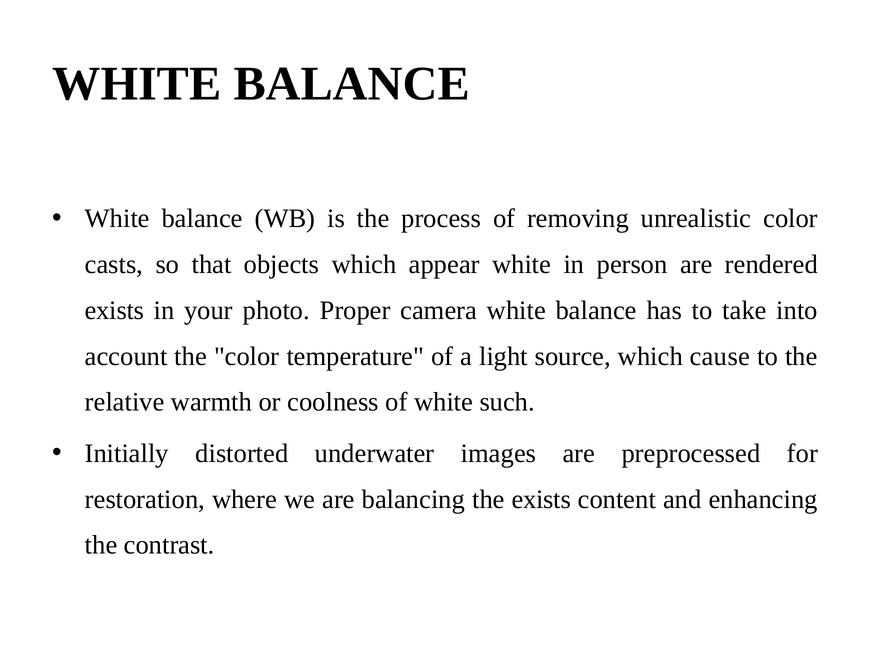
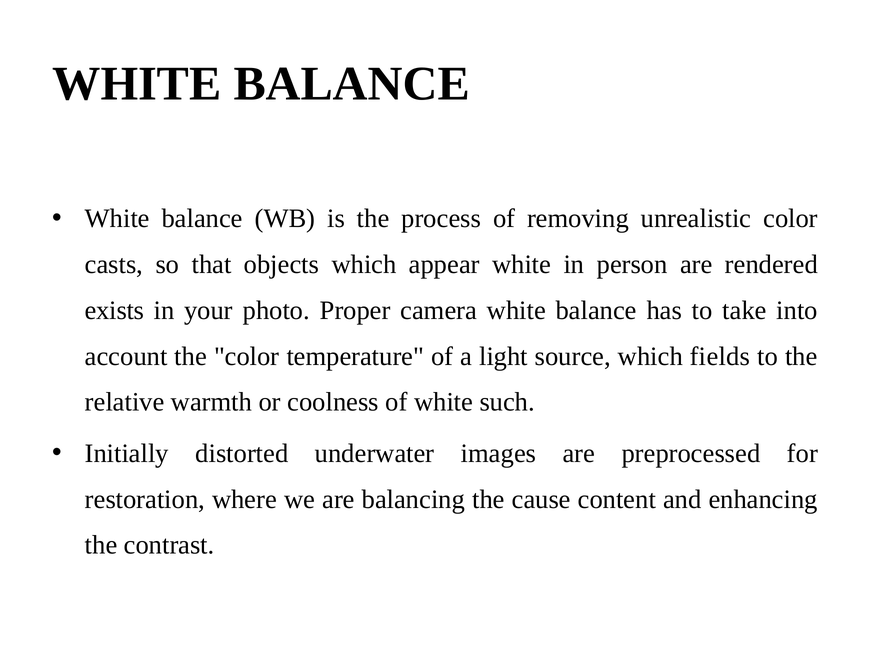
cause: cause -> fields
the exists: exists -> cause
